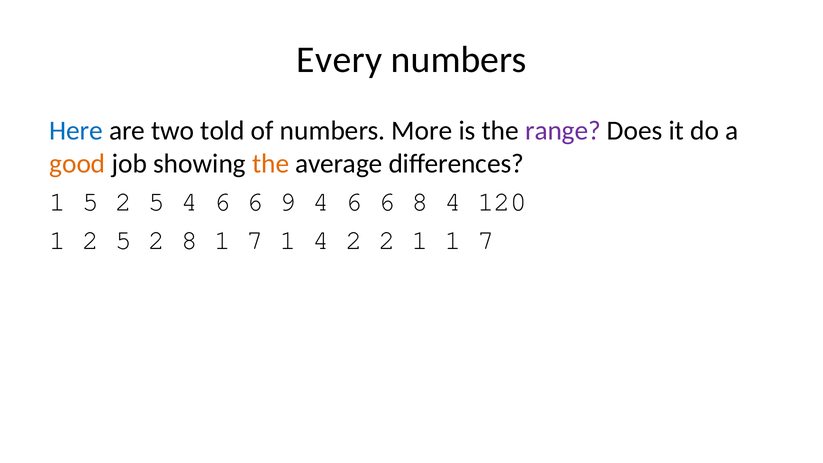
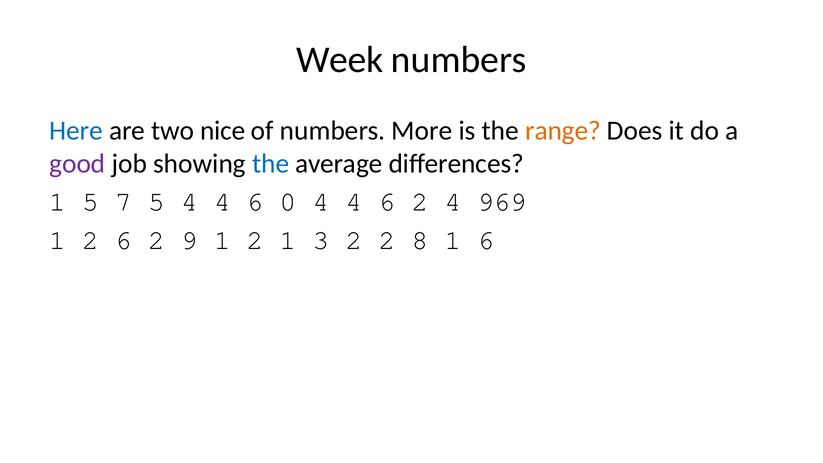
Every: Every -> Week
told: told -> nice
range colour: purple -> orange
good colour: orange -> purple
the at (271, 163) colour: orange -> blue
1 5 2: 2 -> 7
5 4 6: 6 -> 4
9: 9 -> 0
6 at (354, 202): 6 -> 4
8 at (420, 202): 8 -> 2
120: 120 -> 969
1 2 5: 5 -> 6
2 8: 8 -> 9
7 at (255, 240): 7 -> 2
1 4: 4 -> 3
2 1: 1 -> 8
7 at (486, 240): 7 -> 6
